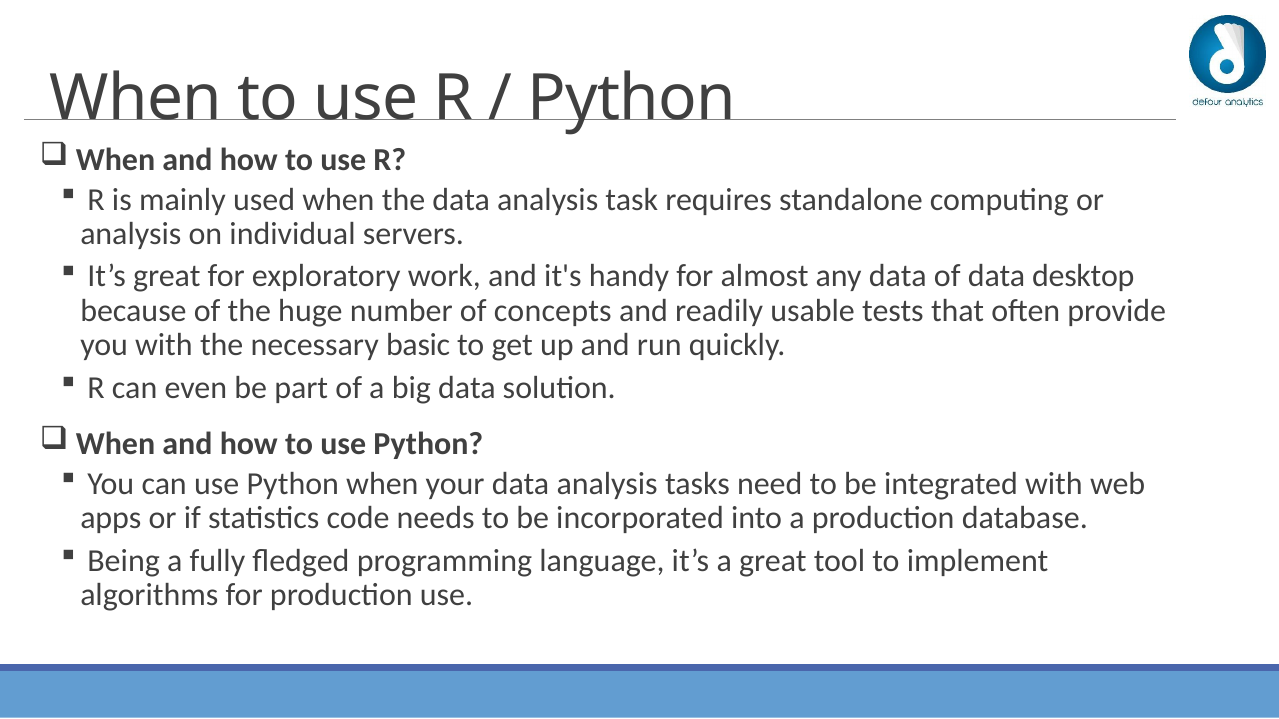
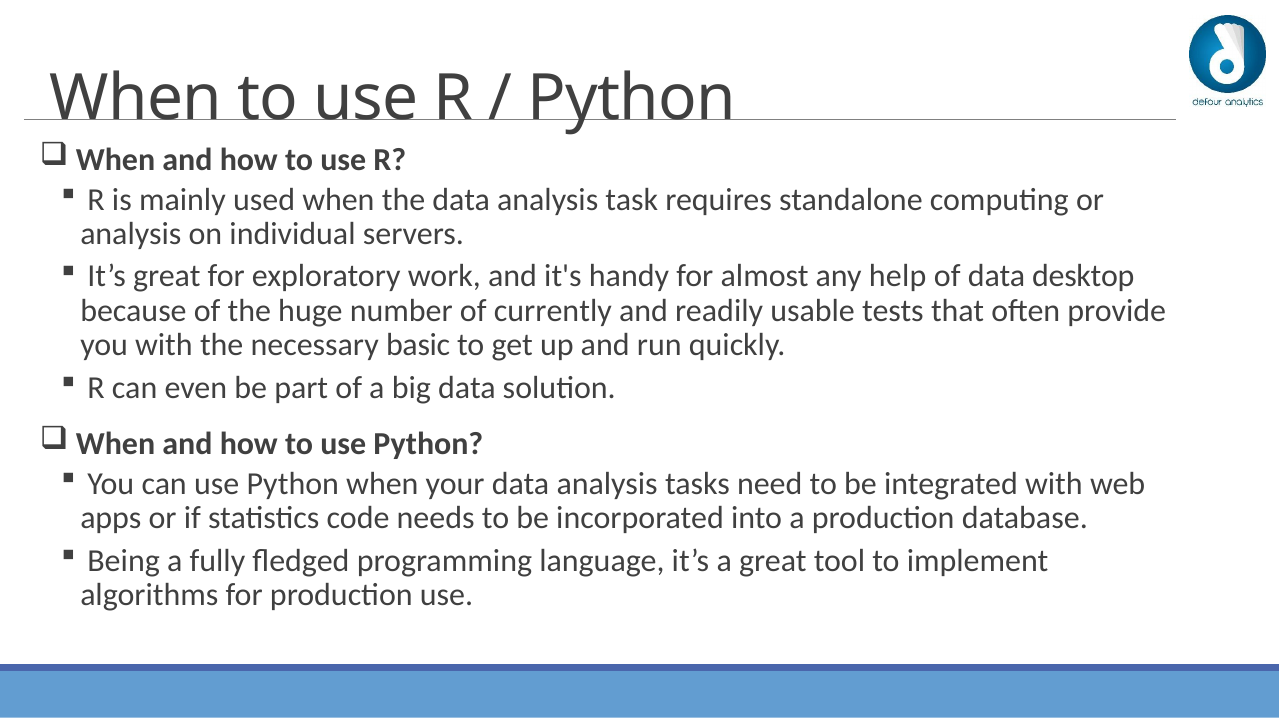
any data: data -> help
concepts: concepts -> currently
